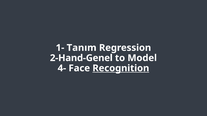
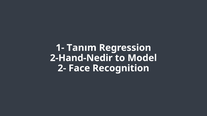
2-Hand-Genel: 2-Hand-Genel -> 2-Hand-Nedir
4-: 4- -> 2-
Recognition underline: present -> none
